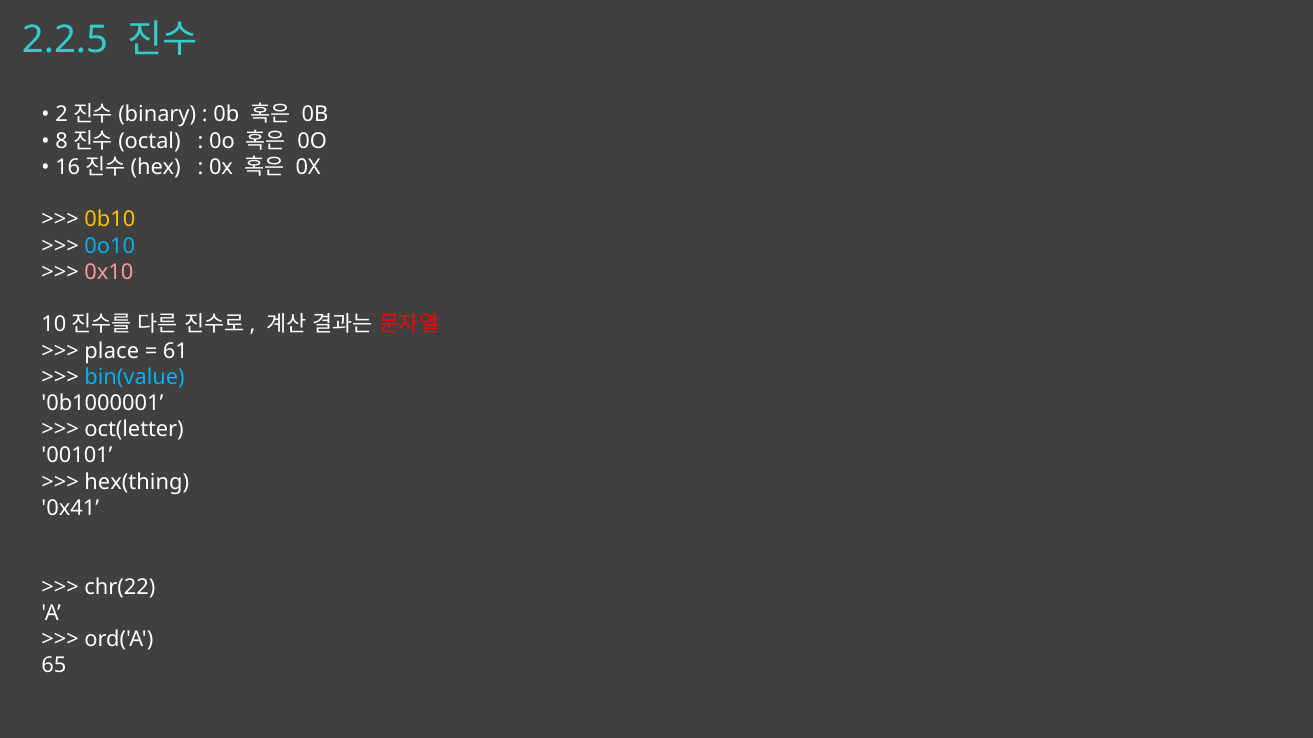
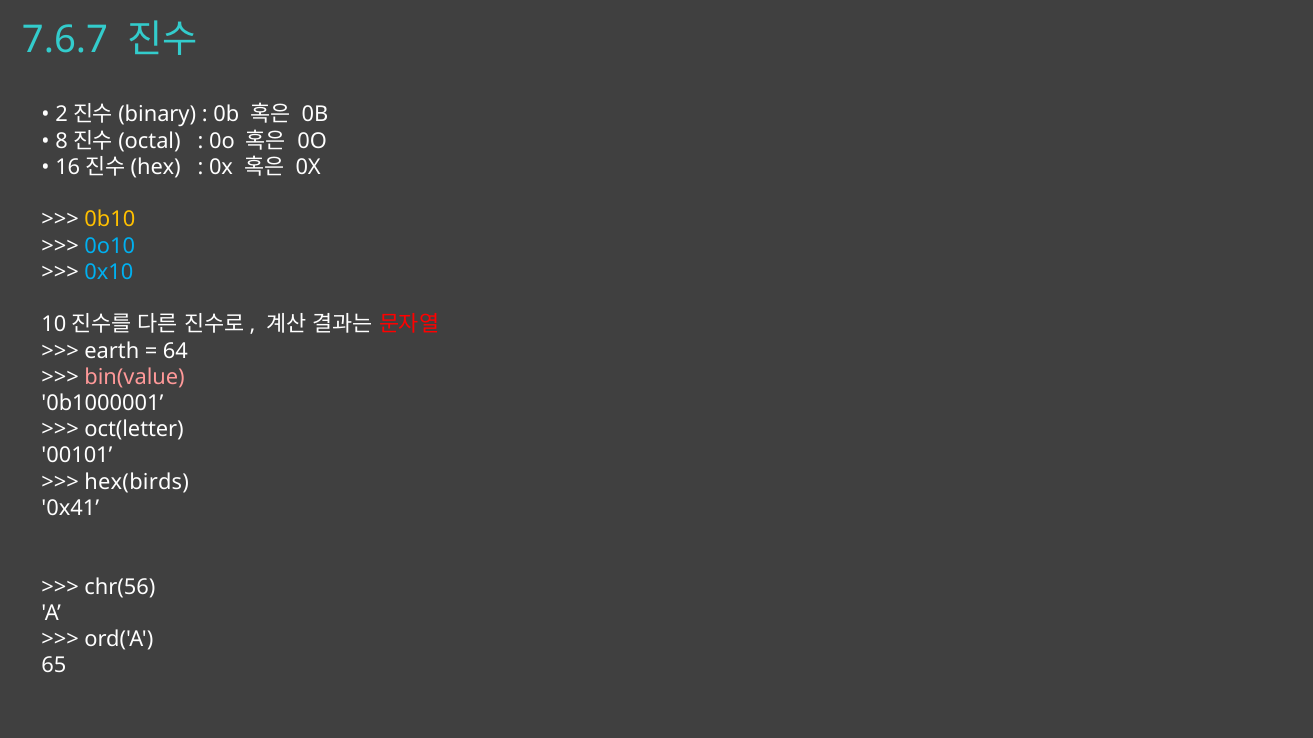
2.2.5: 2.2.5 -> 7.6.7
0x10 colour: pink -> light blue
place: place -> earth
61: 61 -> 64
bin(value colour: light blue -> pink
hex(thing: hex(thing -> hex(birds
chr(22: chr(22 -> chr(56
